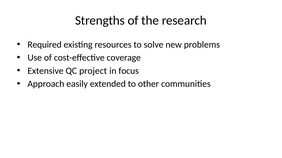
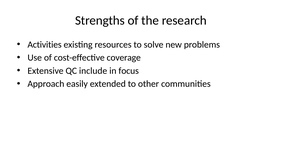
Required: Required -> Activities
project: project -> include
